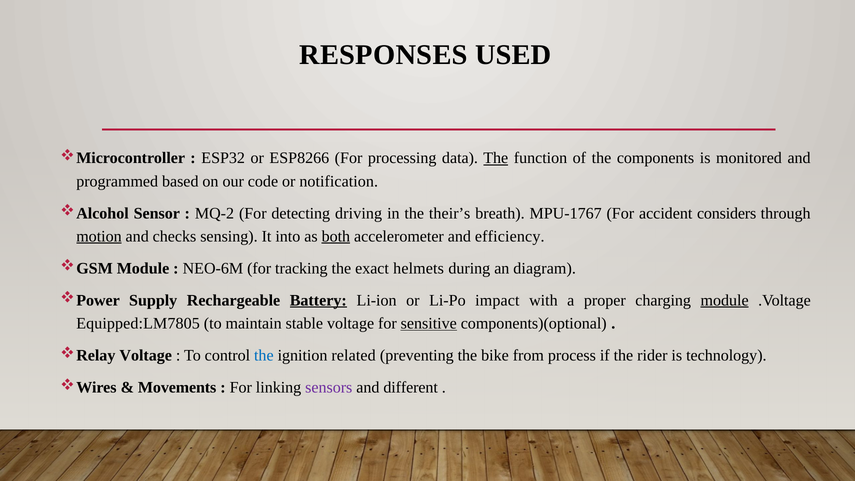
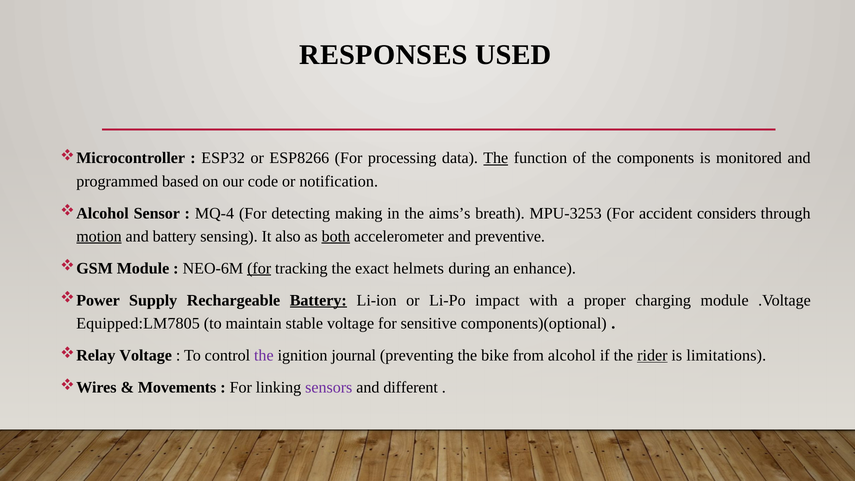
MQ-2: MQ-2 -> MQ-4
driving: driving -> making
their’s: their’s -> aims’s
MPU-1767: MPU-1767 -> MPU-3253
and checks: checks -> battery
into: into -> also
efficiency: efficiency -> preventive
for at (259, 268) underline: none -> present
diagram: diagram -> enhance
module at (725, 300) underline: present -> none
sensitive underline: present -> none
the at (264, 355) colour: blue -> purple
related: related -> journal
process: process -> alcohol
rider underline: none -> present
technology: technology -> limitations
